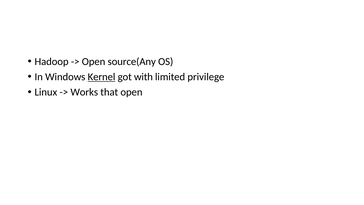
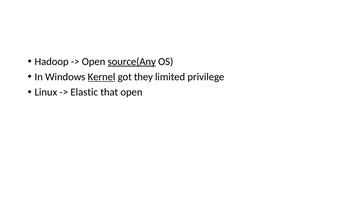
source(Any underline: none -> present
with: with -> they
Works: Works -> Elastic
